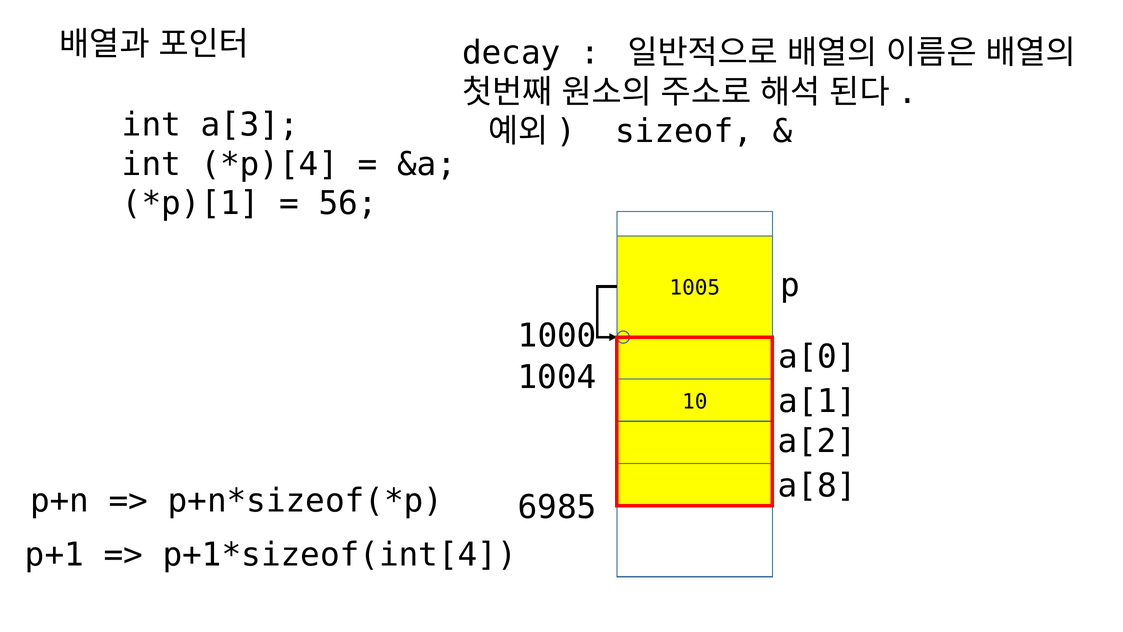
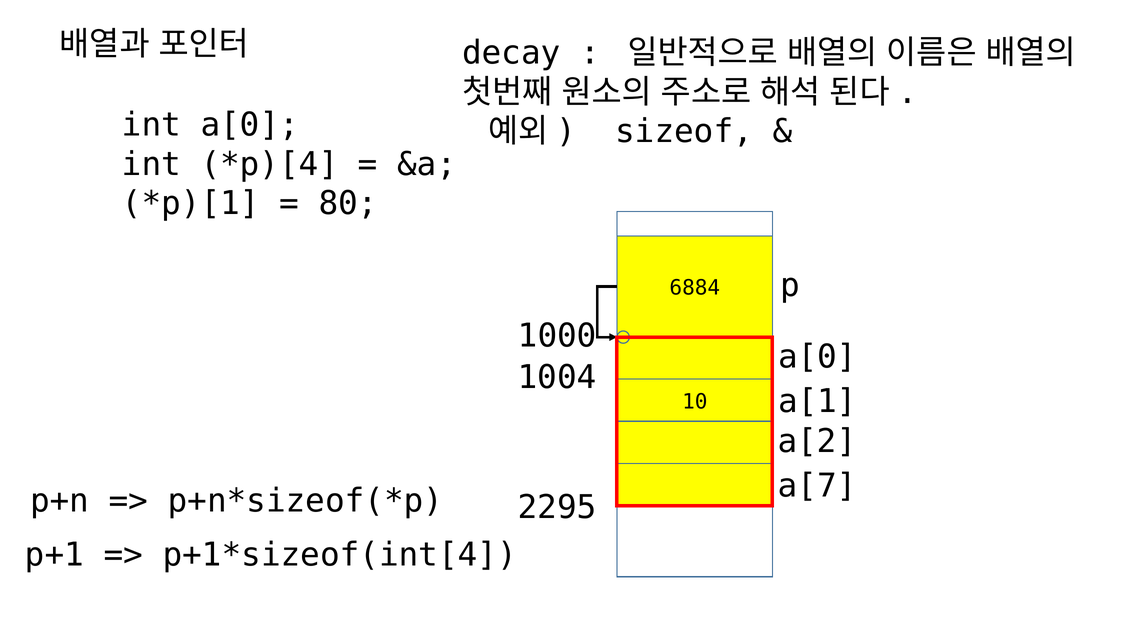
int a[3: a[3 -> a[0
56: 56 -> 80
1005: 1005 -> 6884
a[8: a[8 -> a[7
6985: 6985 -> 2295
